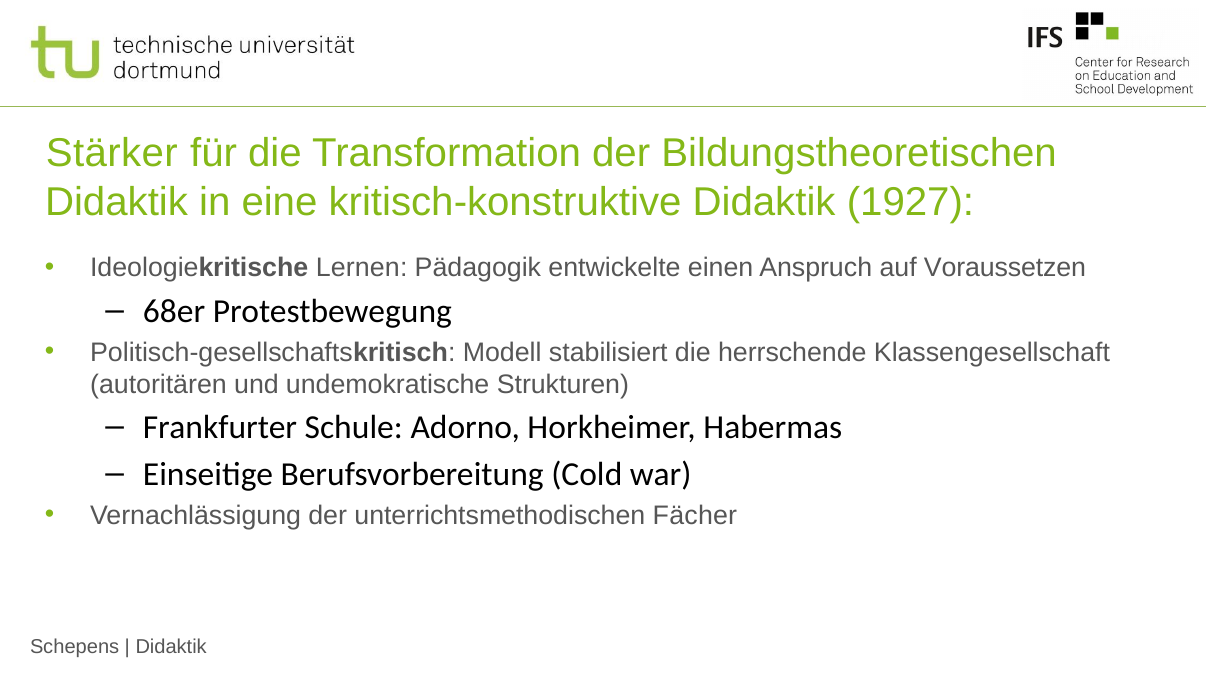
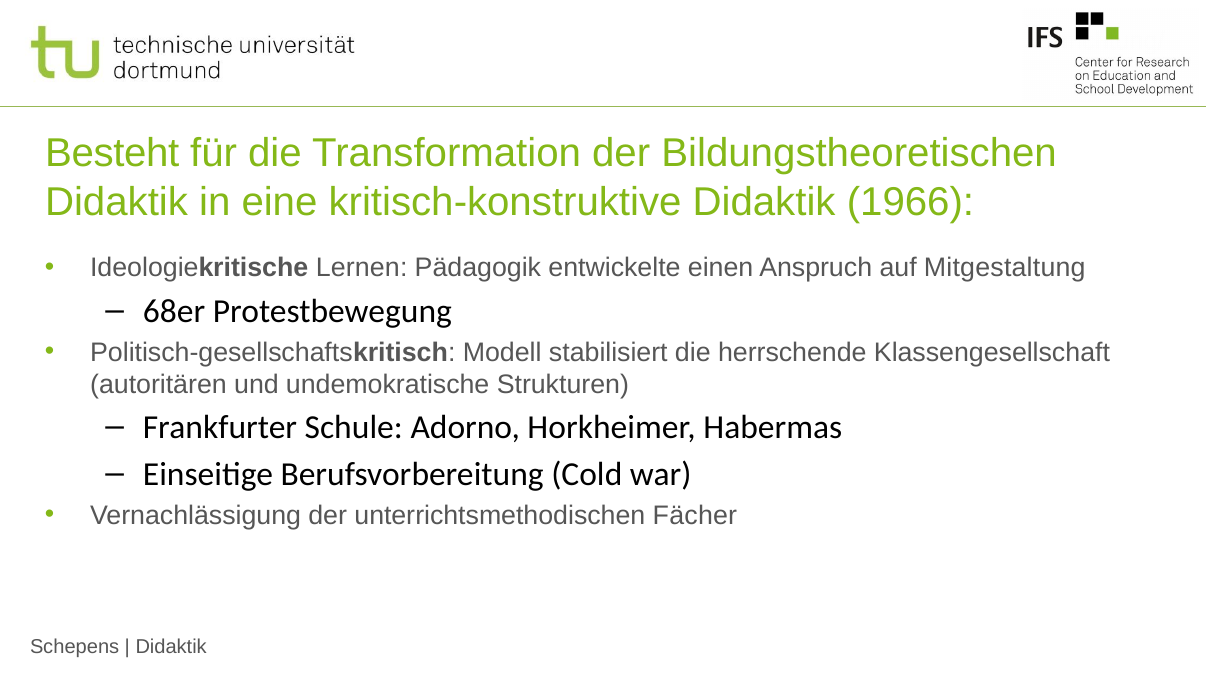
Stärker: Stärker -> Besteht
1927: 1927 -> 1966
Voraussetzen: Voraussetzen -> Mitgestaltung
